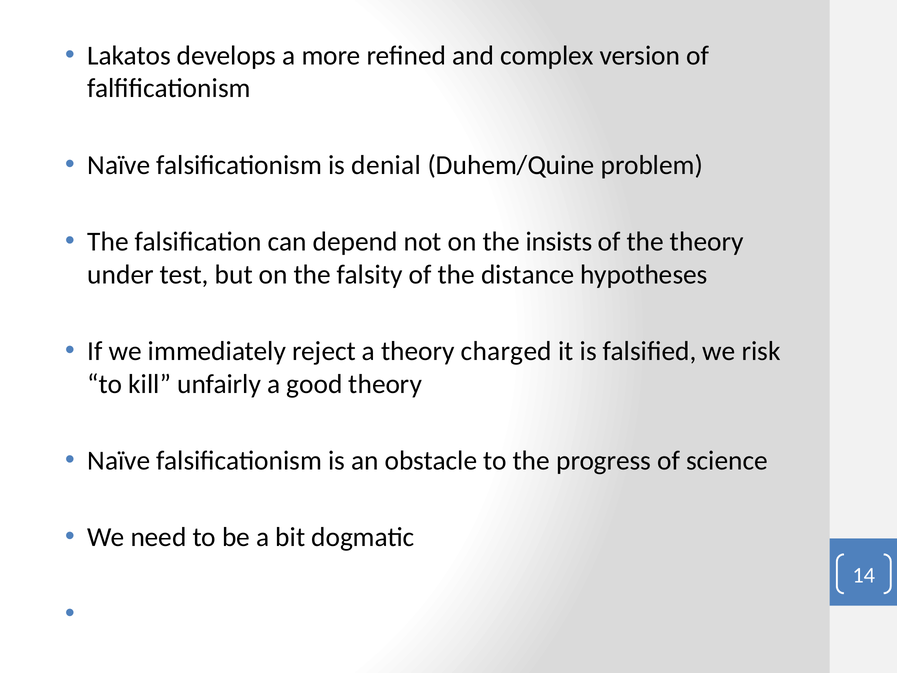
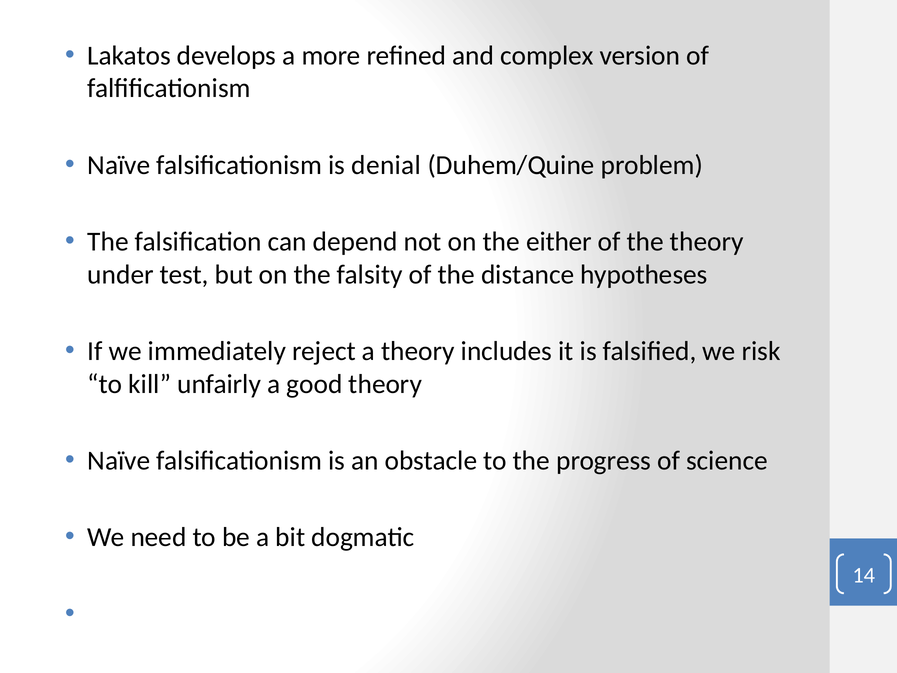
insists: insists -> either
charged: charged -> includes
